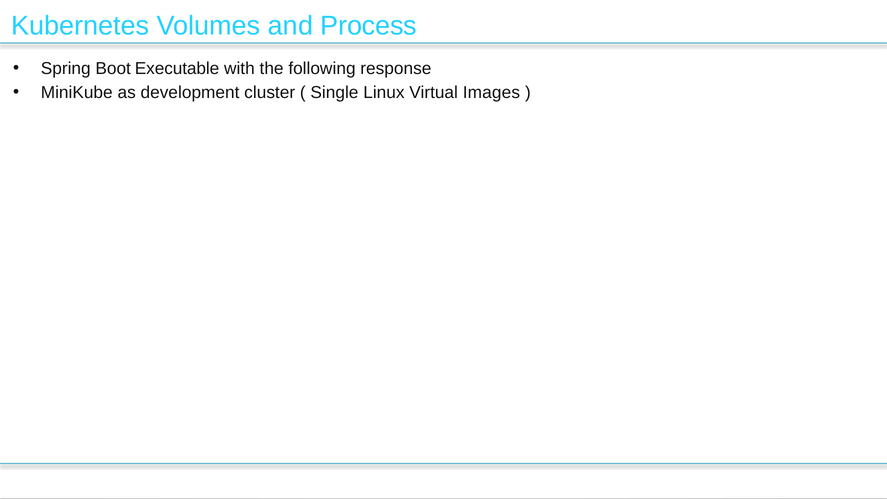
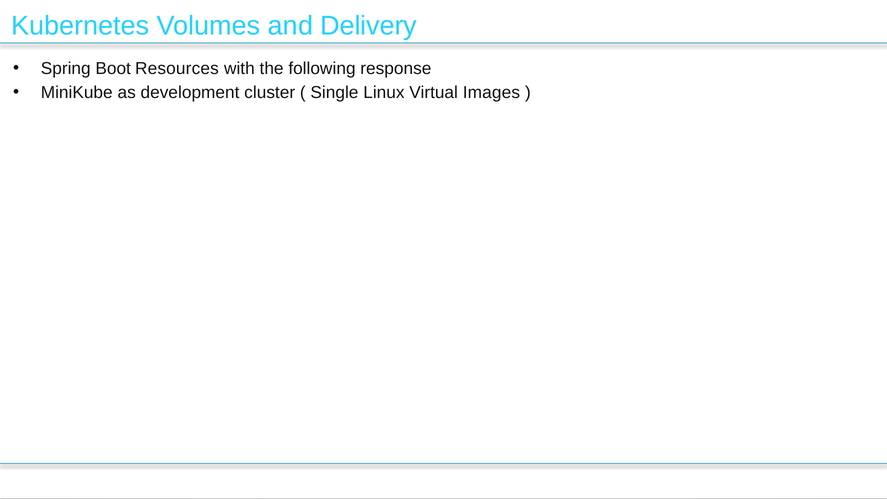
Process: Process -> Delivery
Executable: Executable -> Resources
